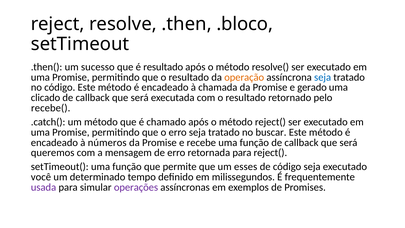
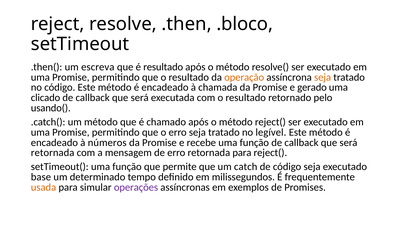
sucesso: sucesso -> escreva
seja at (323, 77) colour: blue -> orange
recebe(: recebe( -> usando(
buscar: buscar -> legível
queremos at (53, 153): queremos -> retornada
esses: esses -> catch
você: você -> base
usada colour: purple -> orange
